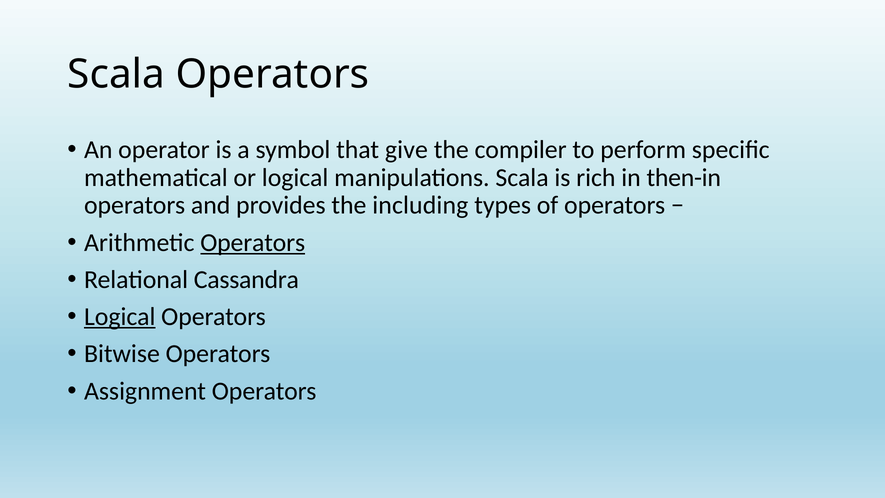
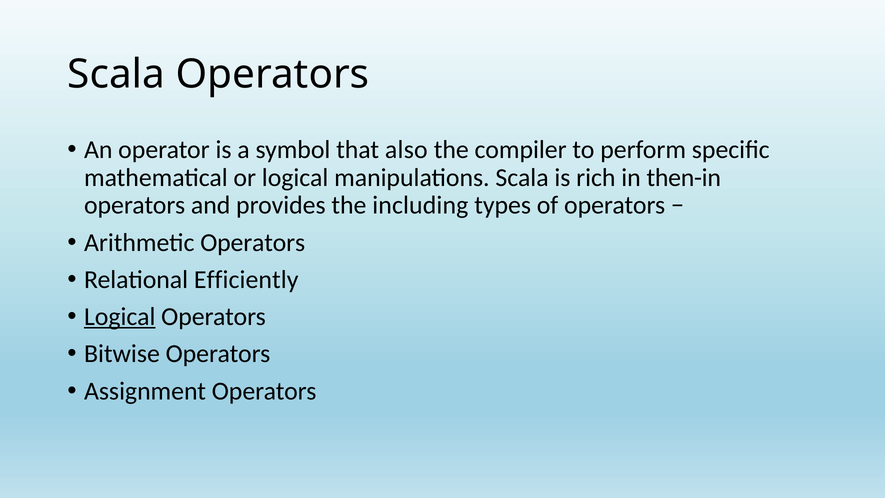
give: give -> also
Operators at (253, 243) underline: present -> none
Cassandra: Cassandra -> Efficiently
